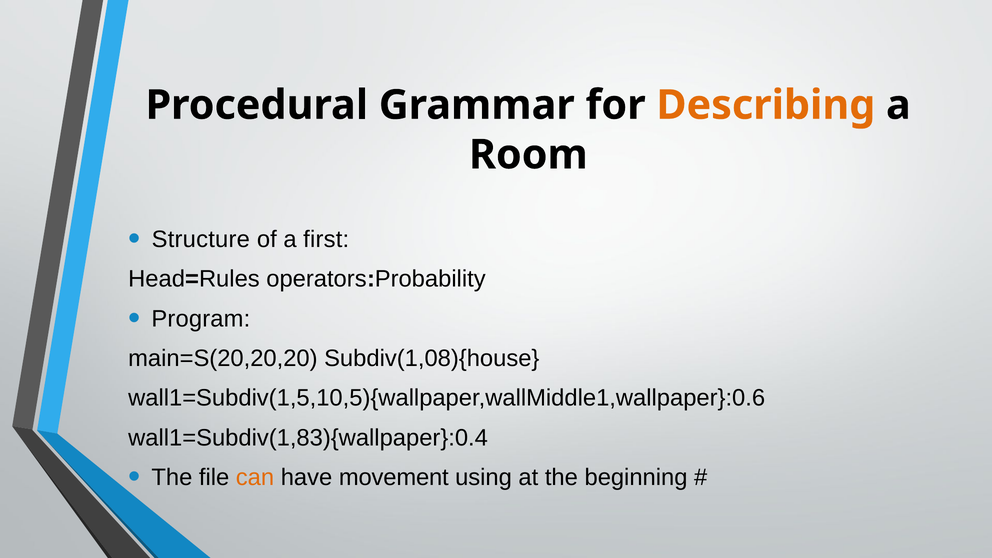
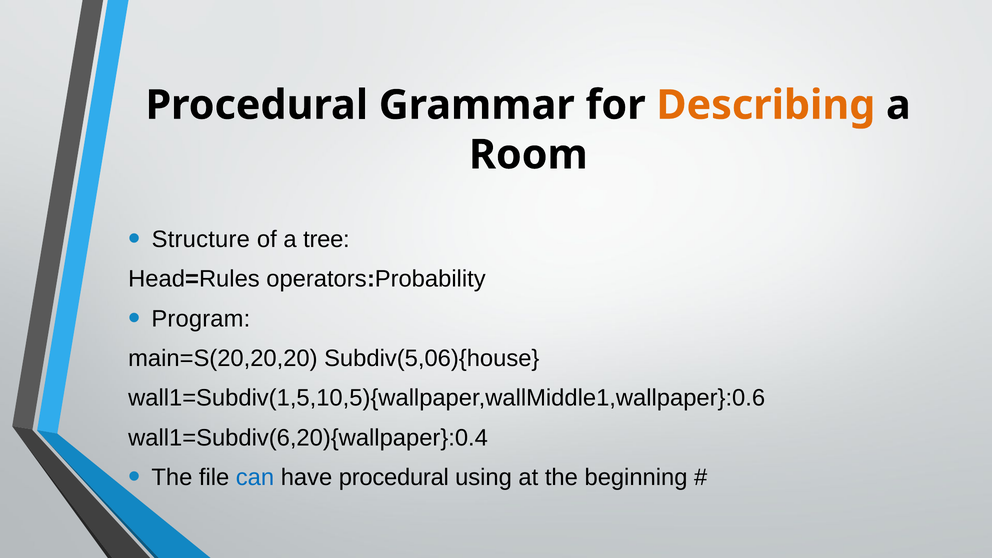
first: first -> tree
Subdiv(1,08){house: Subdiv(1,08){house -> Subdiv(5,06){house
wall1=Subdiv(1,83){wallpaper}:0.4: wall1=Subdiv(1,83){wallpaper}:0.4 -> wall1=Subdiv(6,20){wallpaper}:0.4
can colour: orange -> blue
have movement: movement -> procedural
